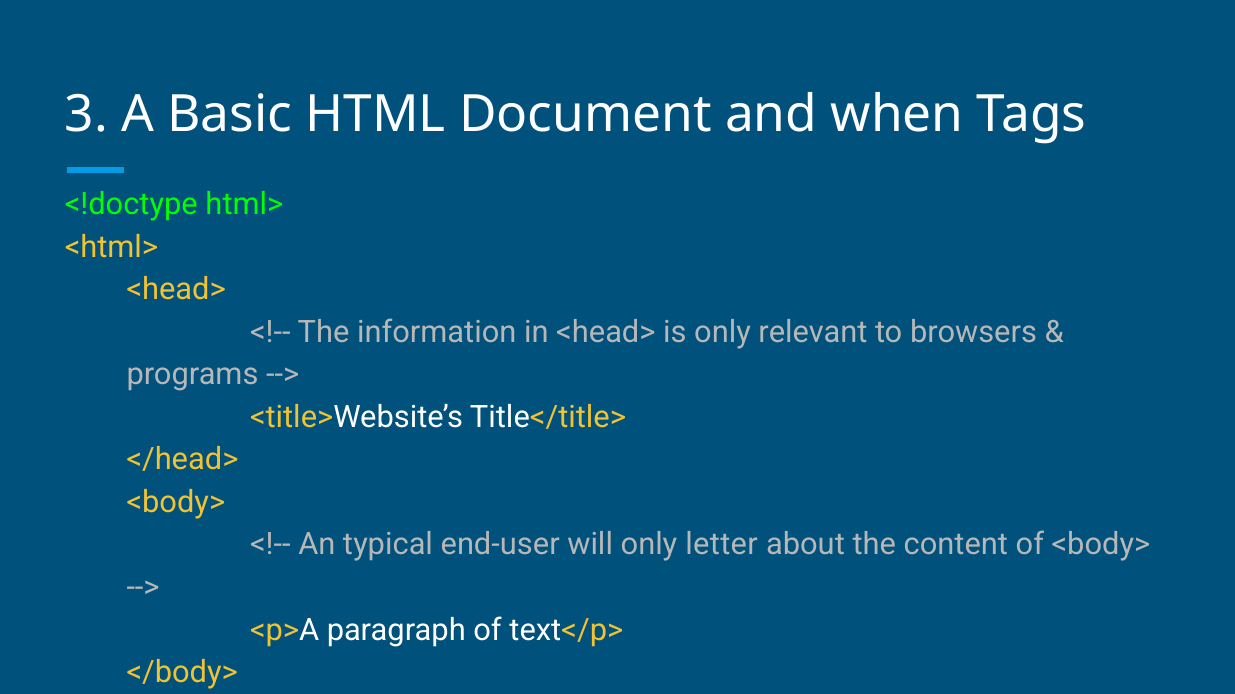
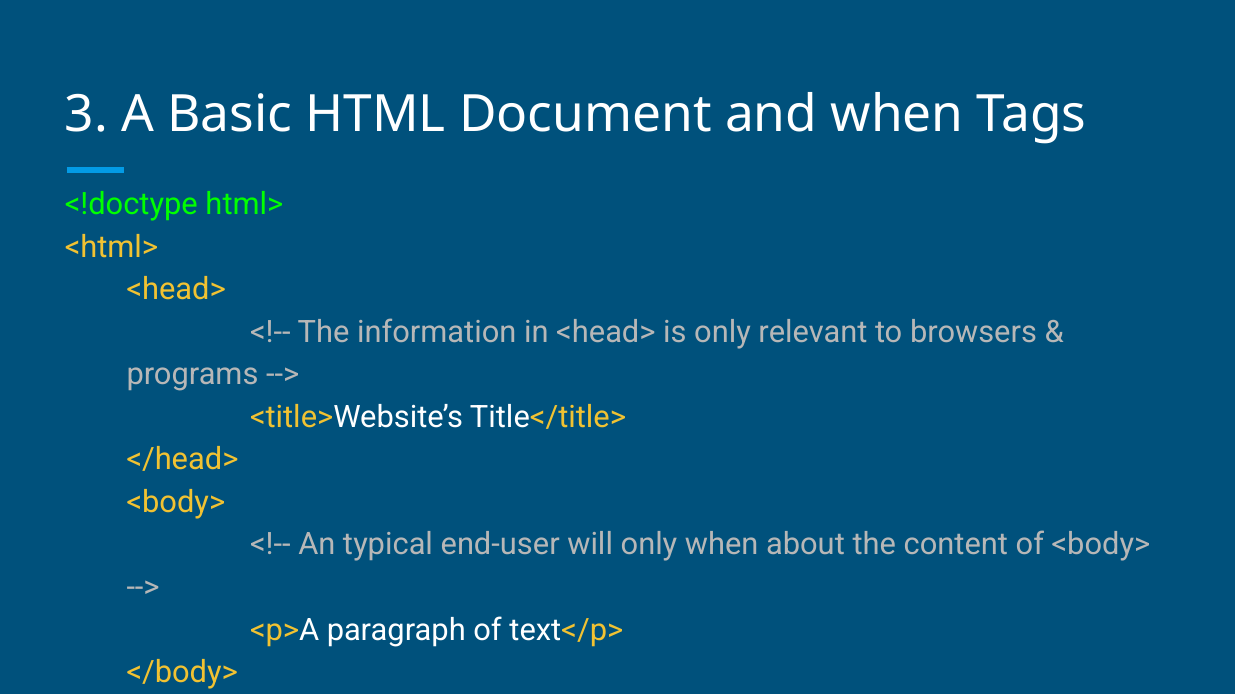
only letter: letter -> when
